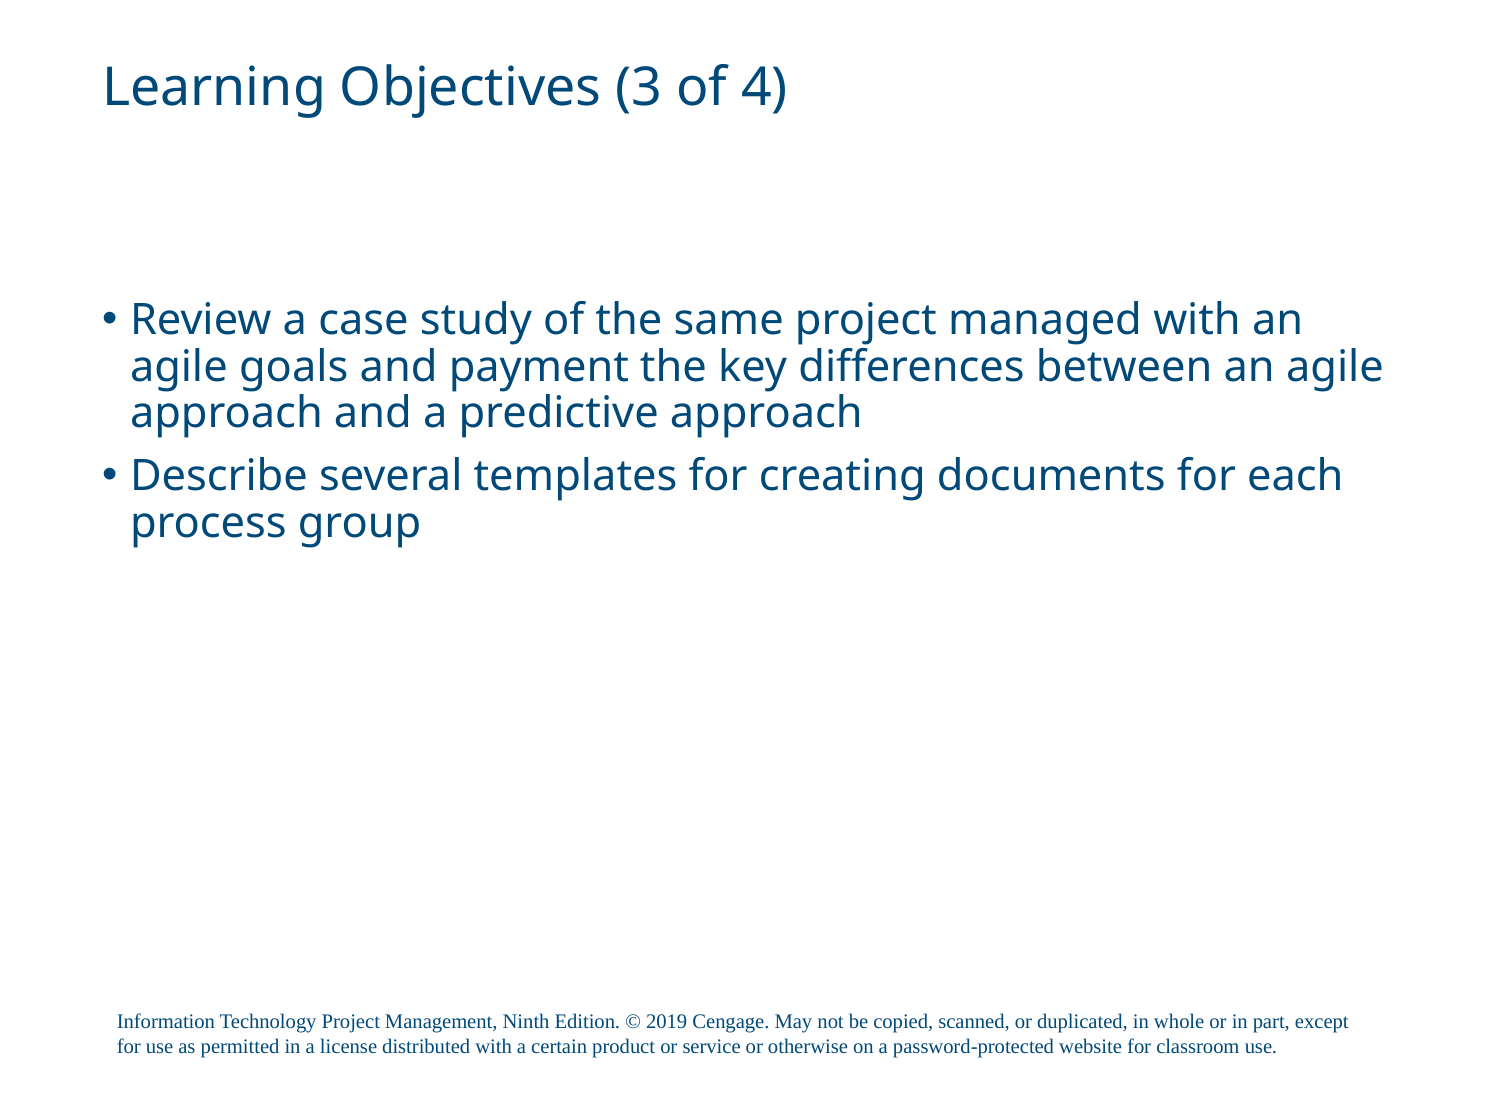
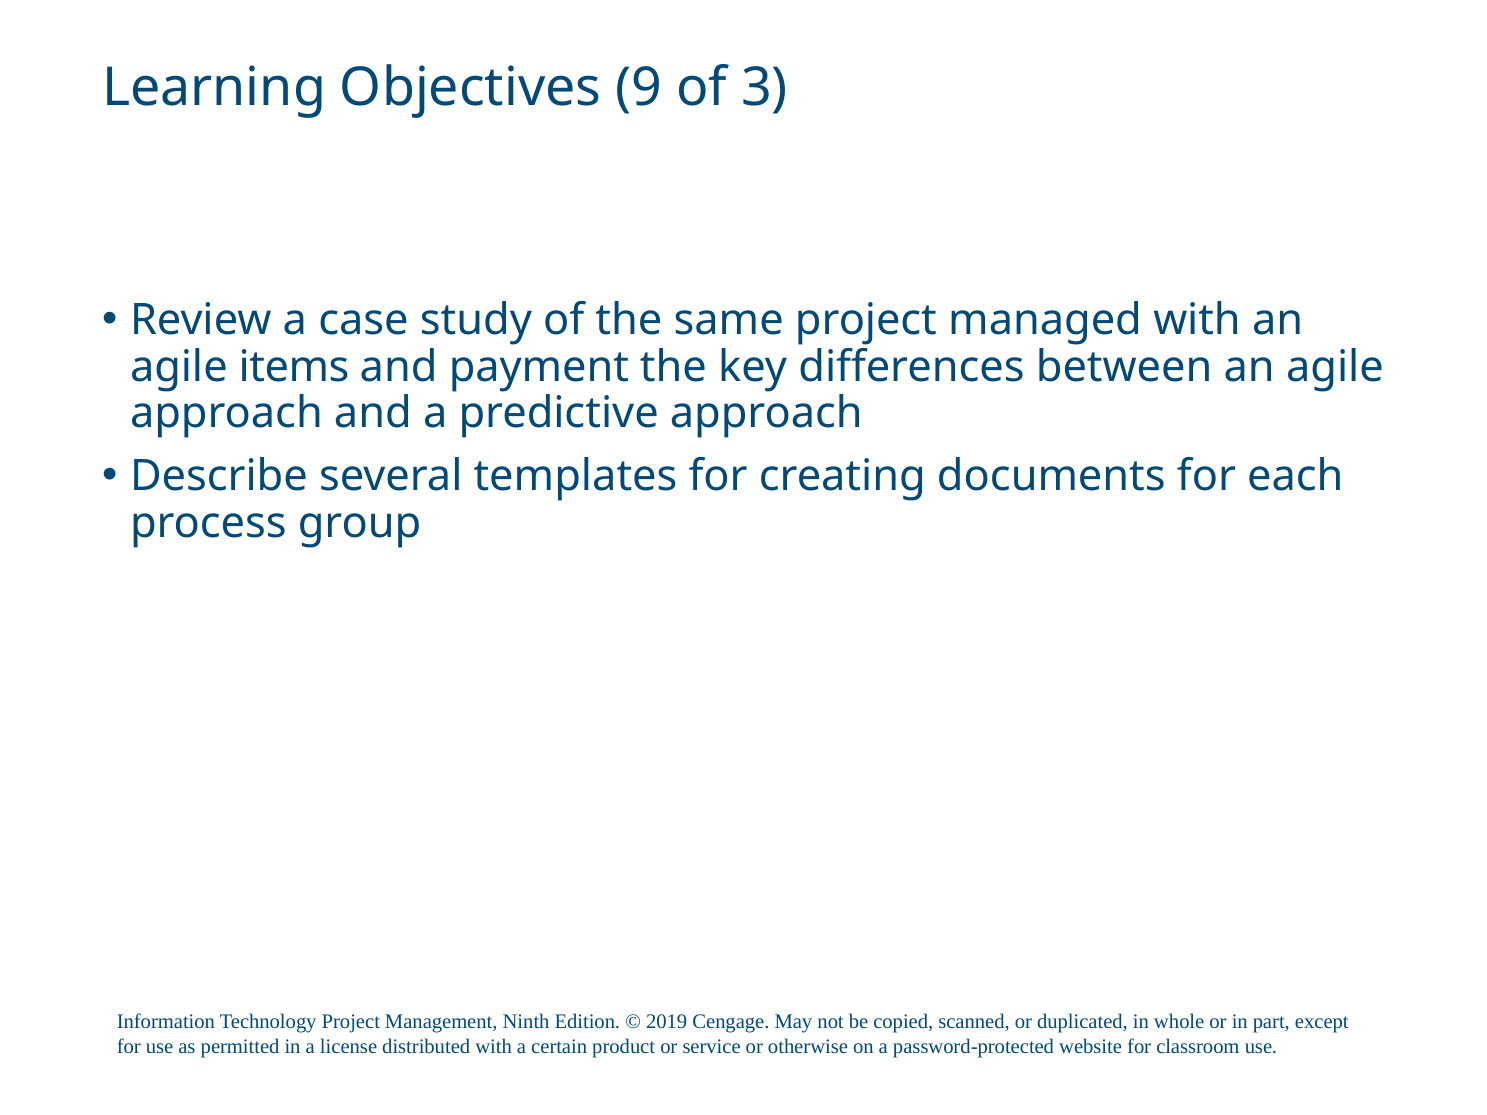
3: 3 -> 9
4: 4 -> 3
goals: goals -> items
